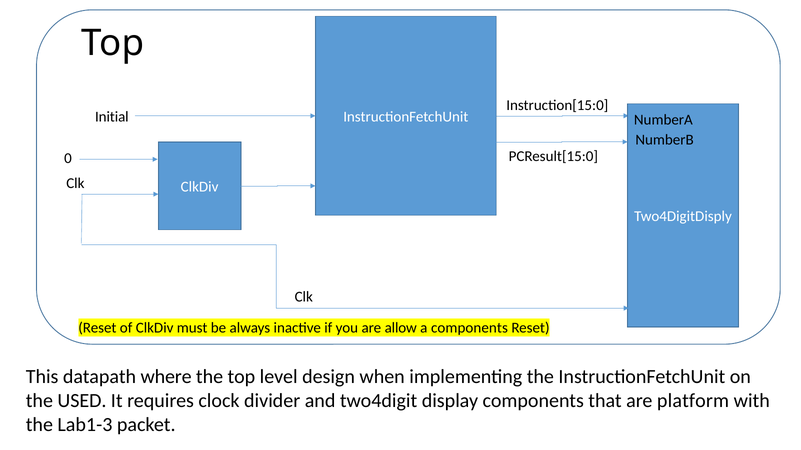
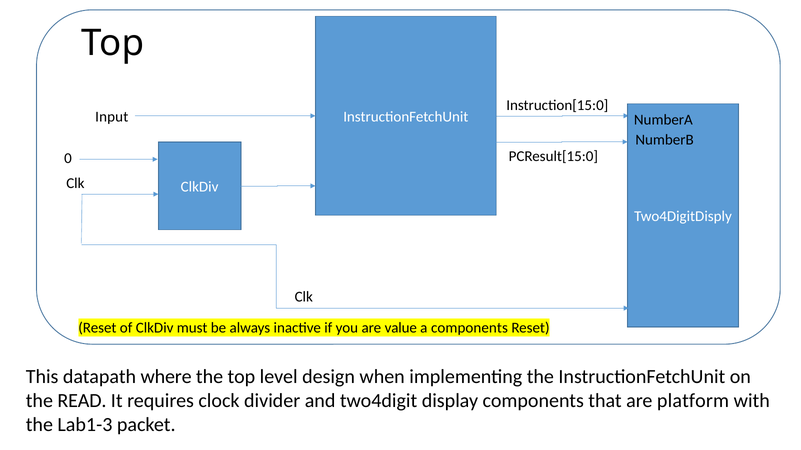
Initial: Initial -> Input
allow: allow -> value
USED: USED -> READ
